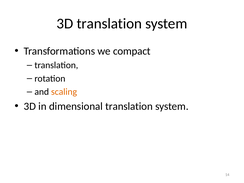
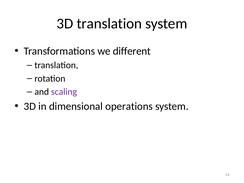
compact: compact -> different
scaling colour: orange -> purple
dimensional translation: translation -> operations
